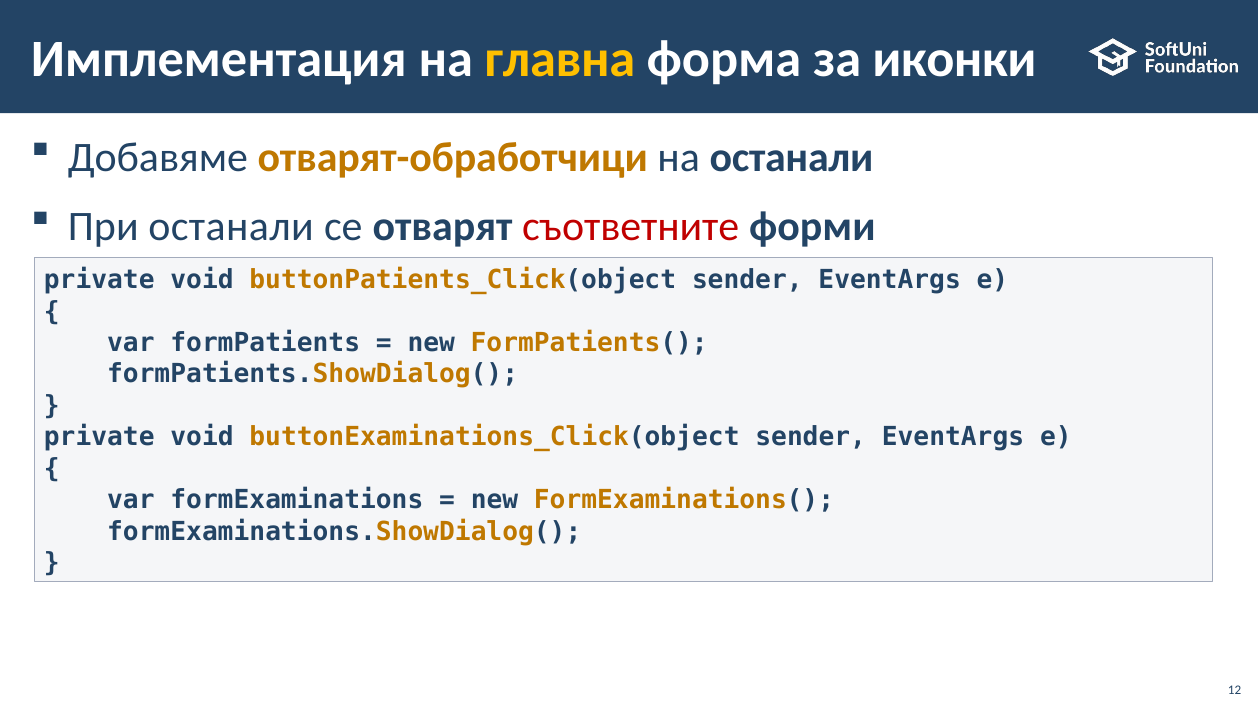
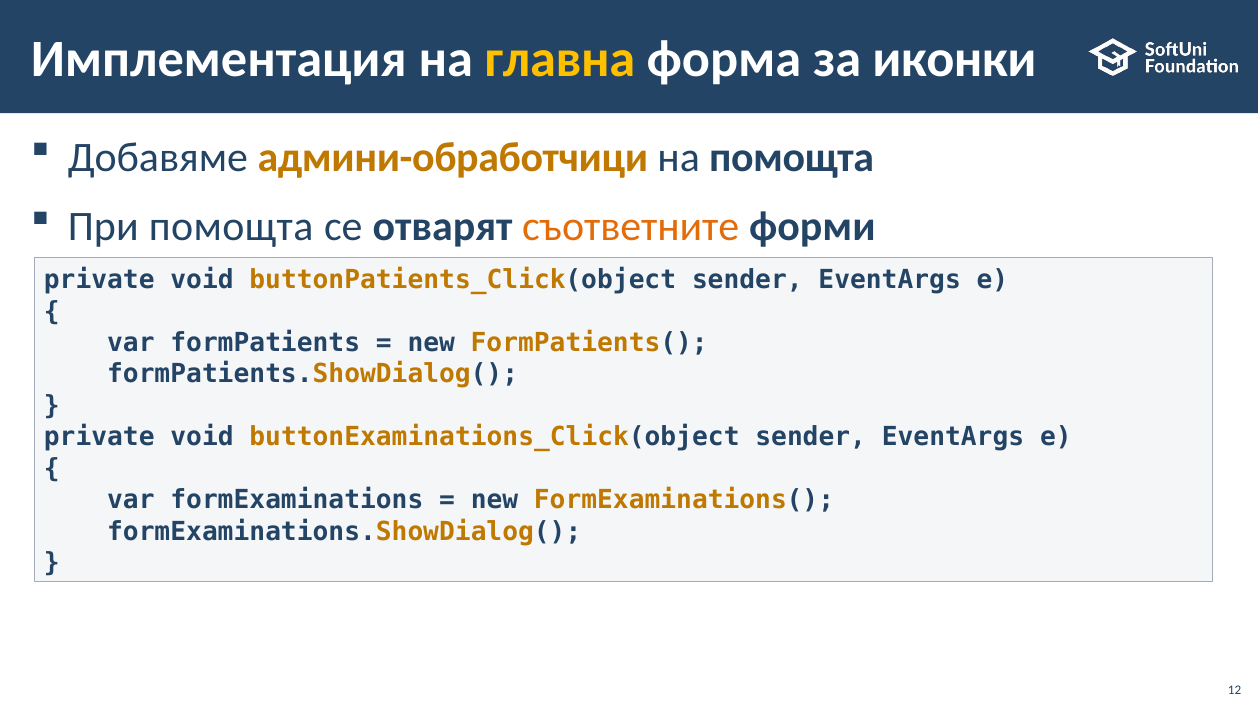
отварят-обработчици: отварят-обработчици -> админи-обработчици
на останали: останали -> помощта
При останали: останали -> помощта
съответните colour: red -> orange
